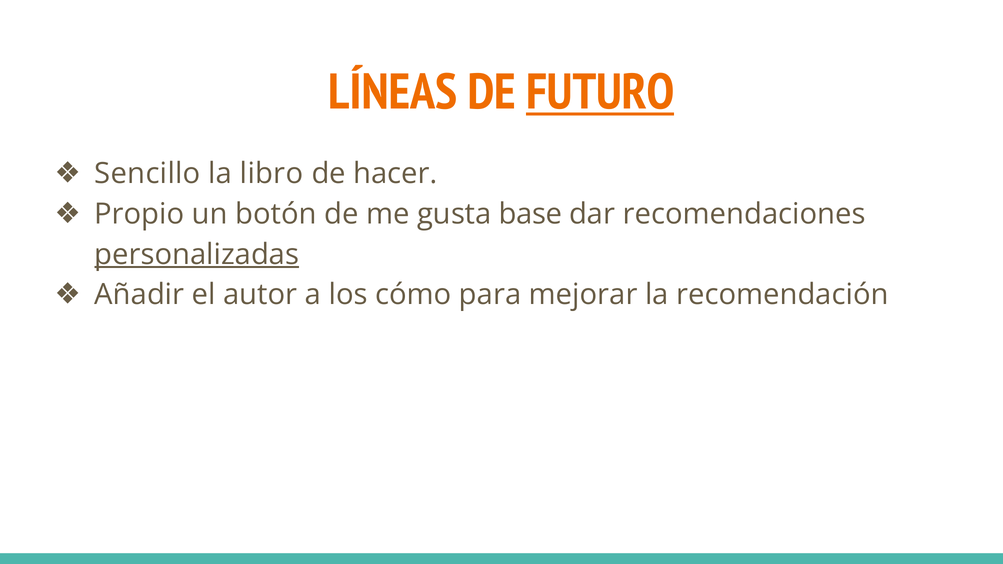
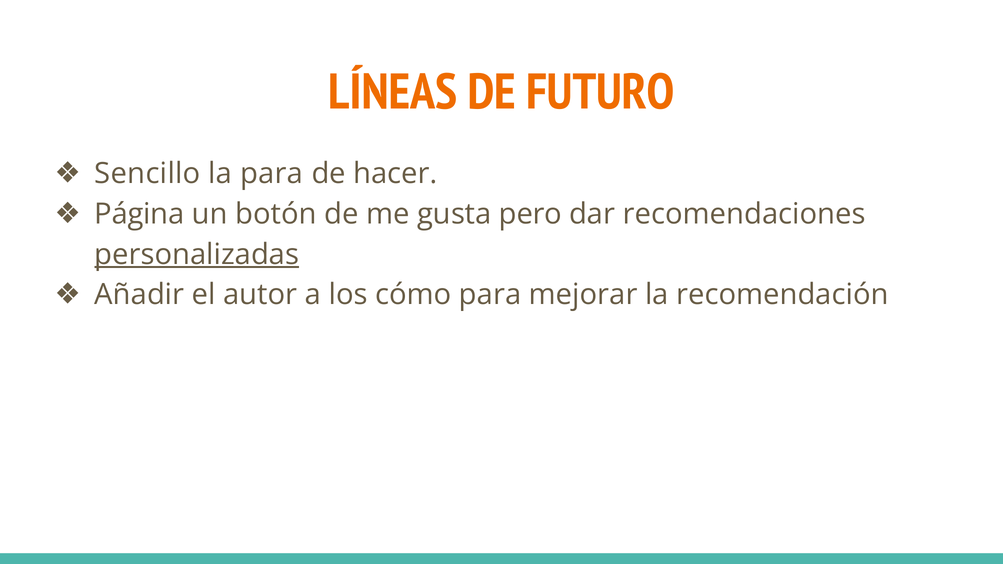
FUTURO underline: present -> none
la libro: libro -> para
Propio: Propio -> Página
base: base -> pero
